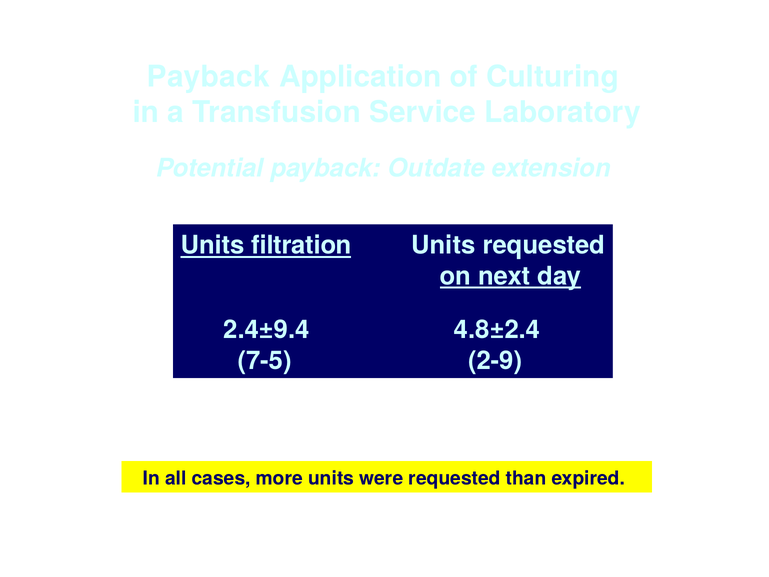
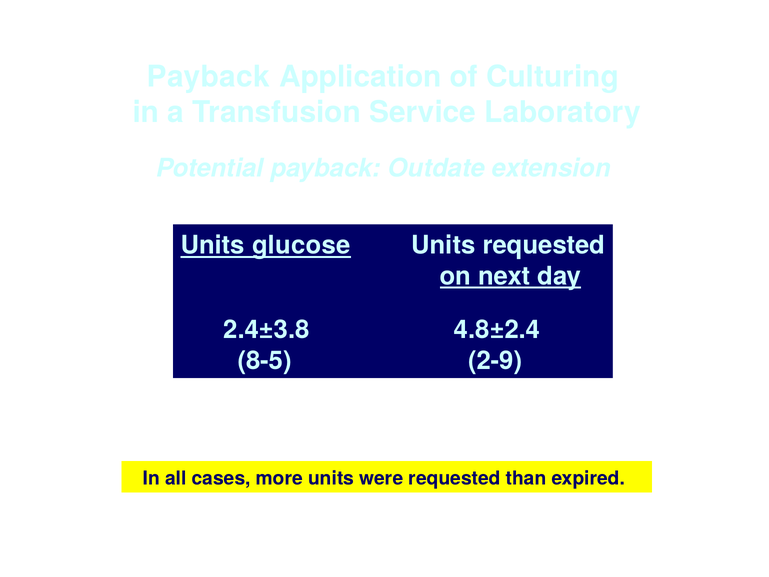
filtration: filtration -> glucose
2.4±9.4: 2.4±9.4 -> 2.4±3.8
7-5: 7-5 -> 8-5
